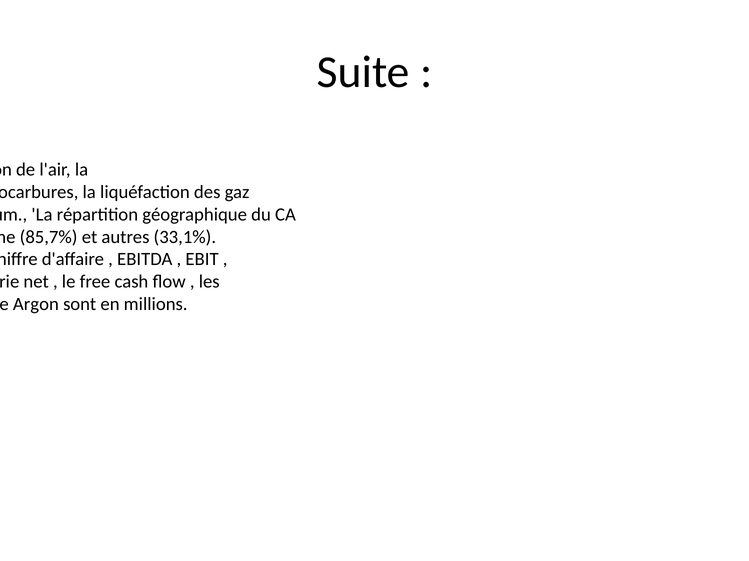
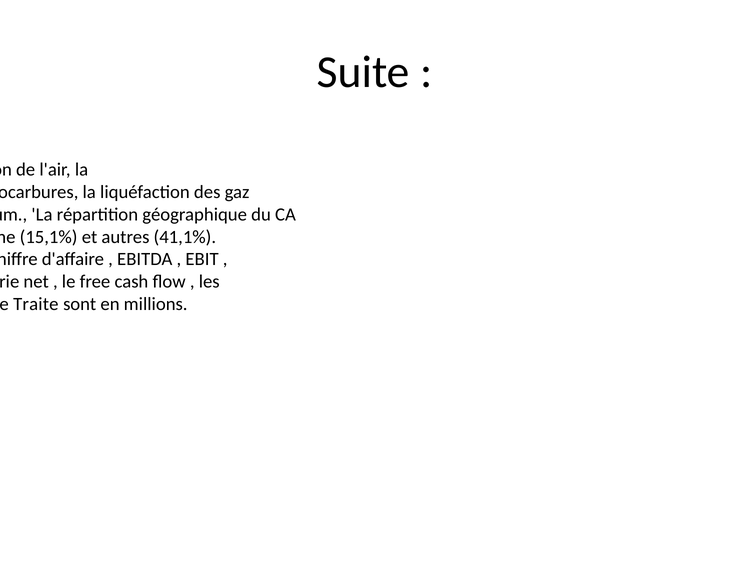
85,7%: 85,7% -> 15,1%
33,1%: 33,1% -> 41,1%
Argon: Argon -> Traite
